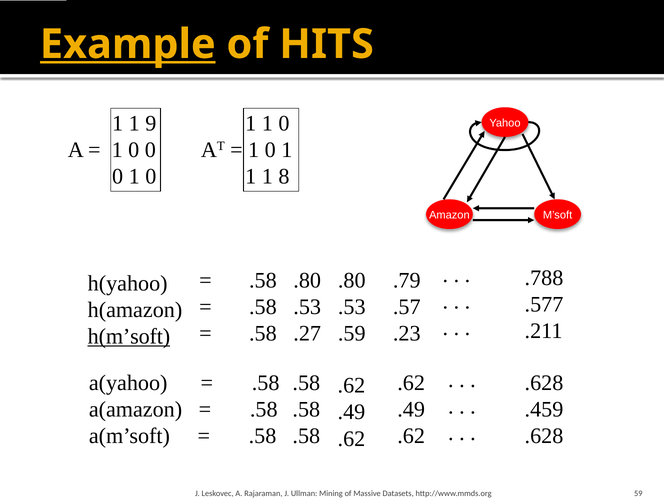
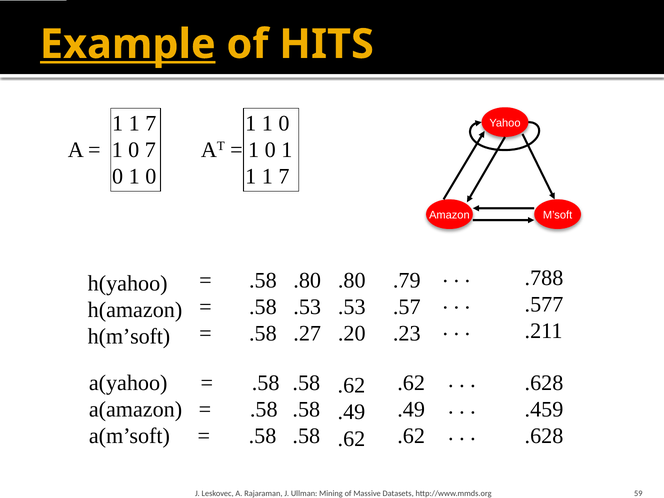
9 at (151, 123): 9 -> 7
1 0 0: 0 -> 7
8 at (284, 176): 8 -> 7
.59: .59 -> .20
h(m’soft underline: present -> none
